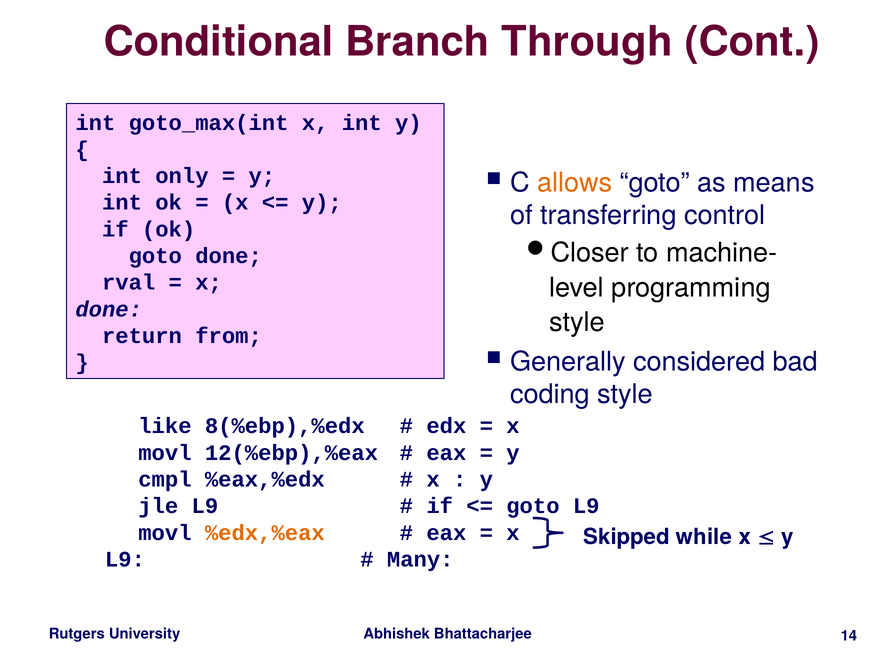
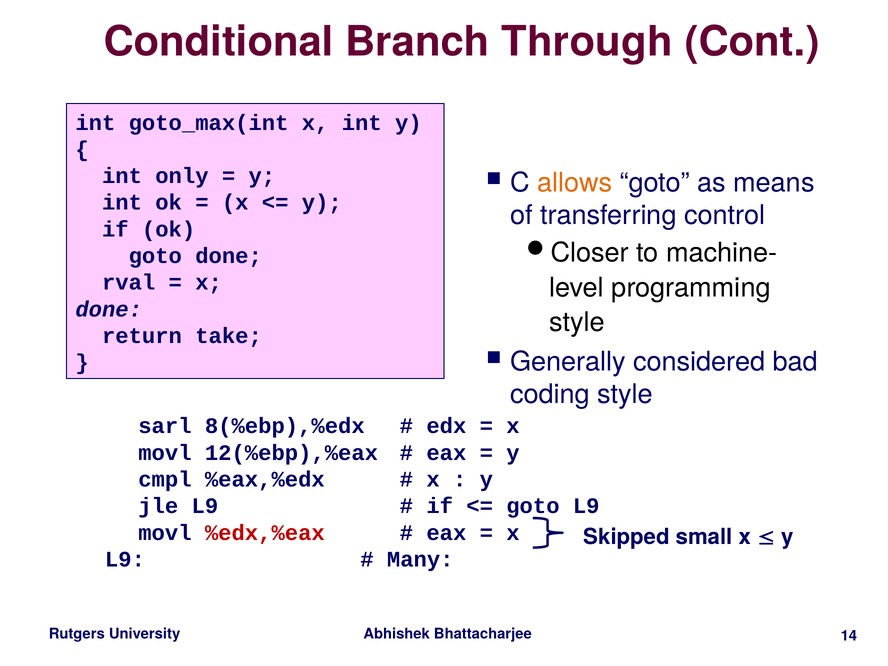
from: from -> take
like: like -> sarl
%edx,%eax colour: orange -> red
while: while -> small
